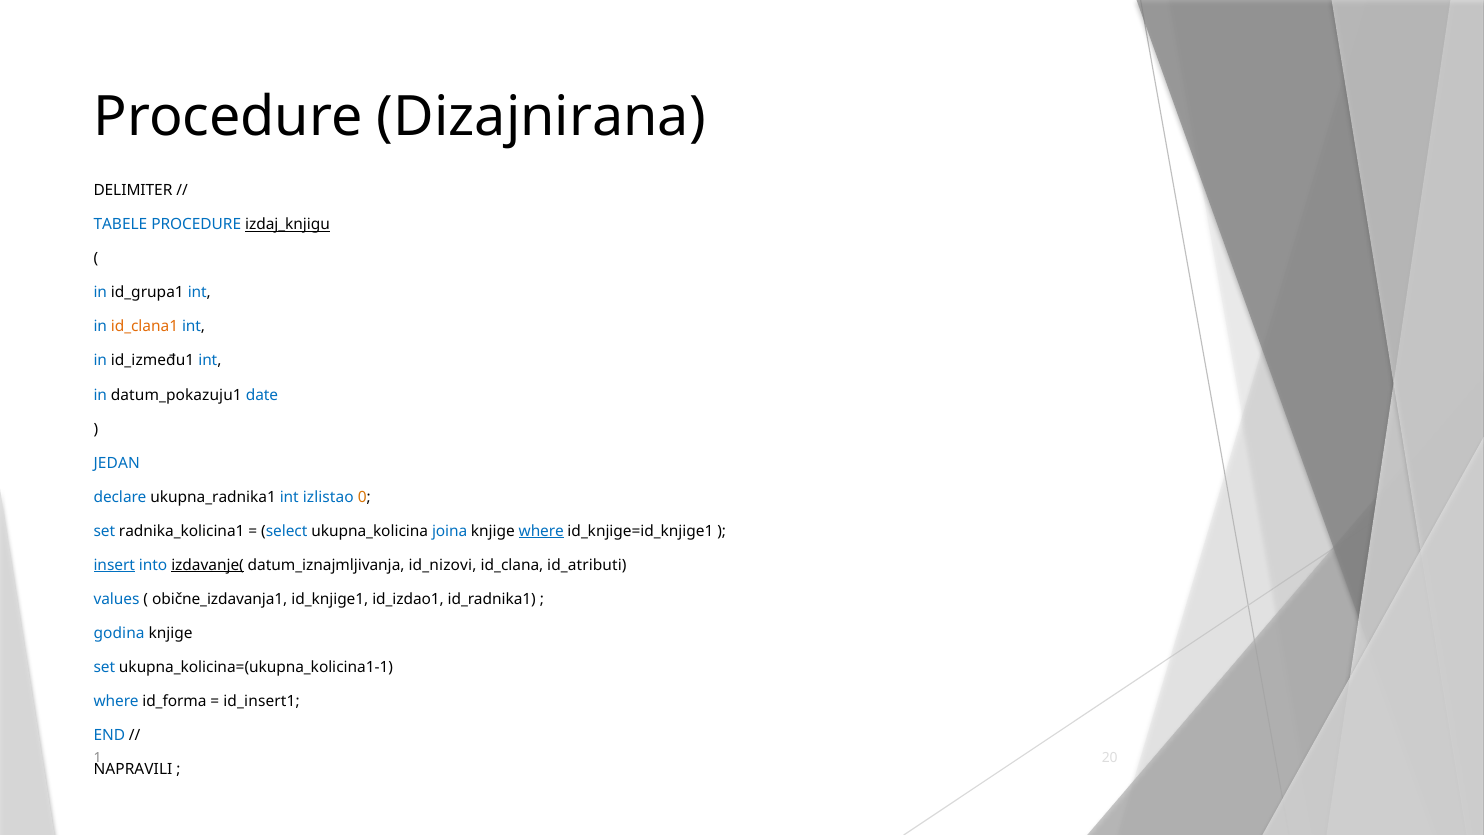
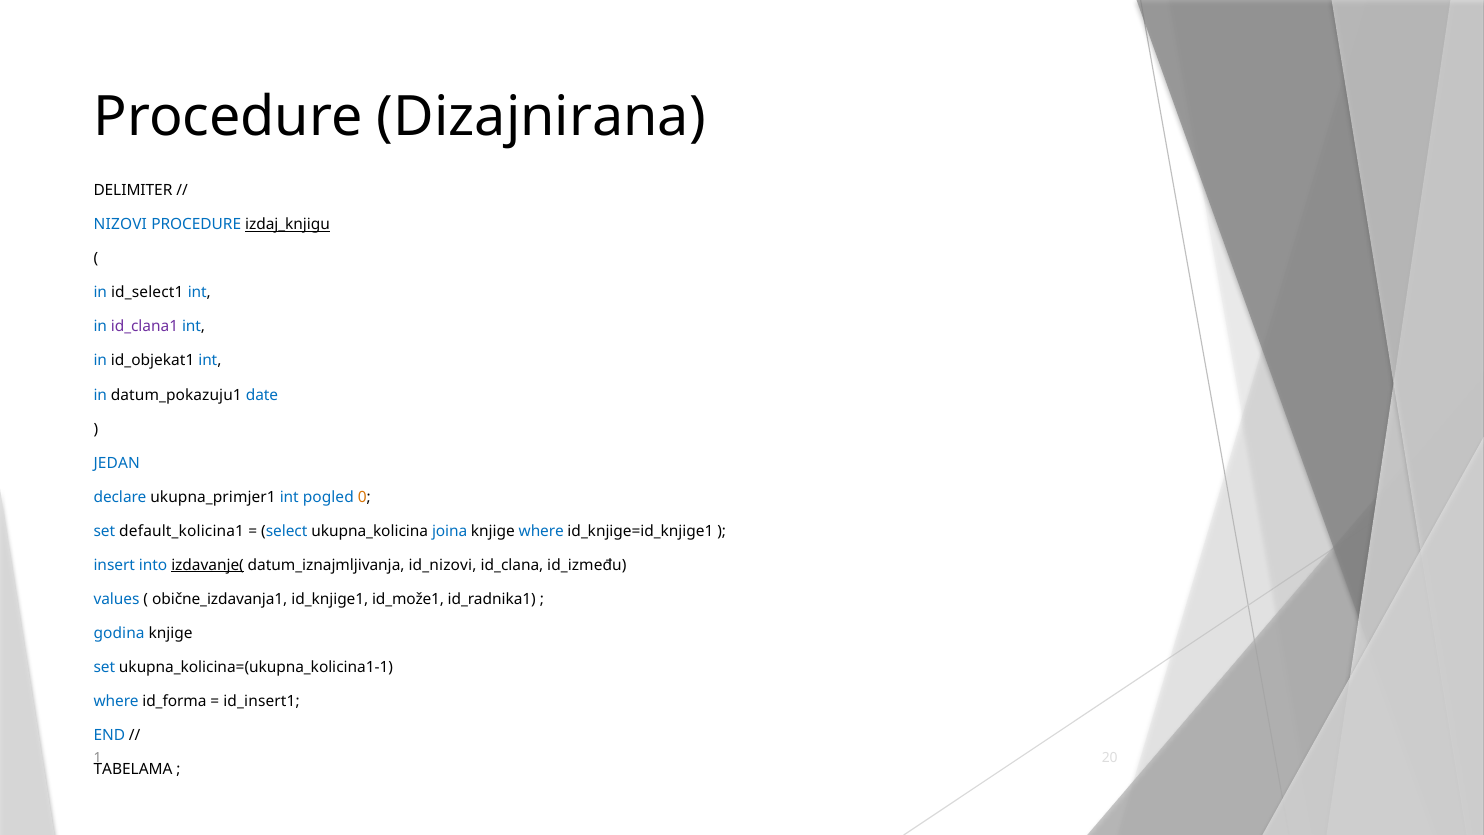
TABELE: TABELE -> NIZOVI
id_grupa1: id_grupa1 -> id_select1
id_clana1 colour: orange -> purple
id_između1: id_između1 -> id_objekat1
ukupna_radnika1: ukupna_radnika1 -> ukupna_primjer1
izlistao: izlistao -> pogled
radnika_kolicina1: radnika_kolicina1 -> default_kolicina1
where at (541, 531) underline: present -> none
insert underline: present -> none
id_atributi: id_atributi -> id_između
id_izdao1: id_izdao1 -> id_može1
NAPRAVILI: NAPRAVILI -> TABELAMA
